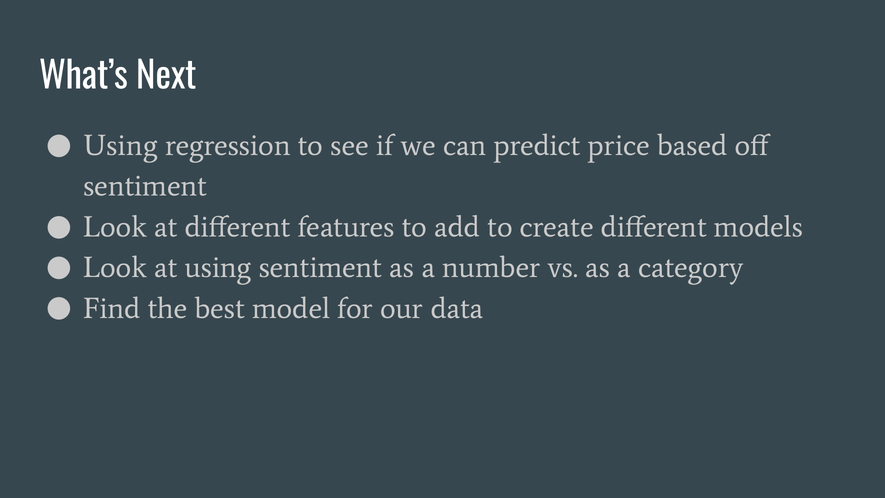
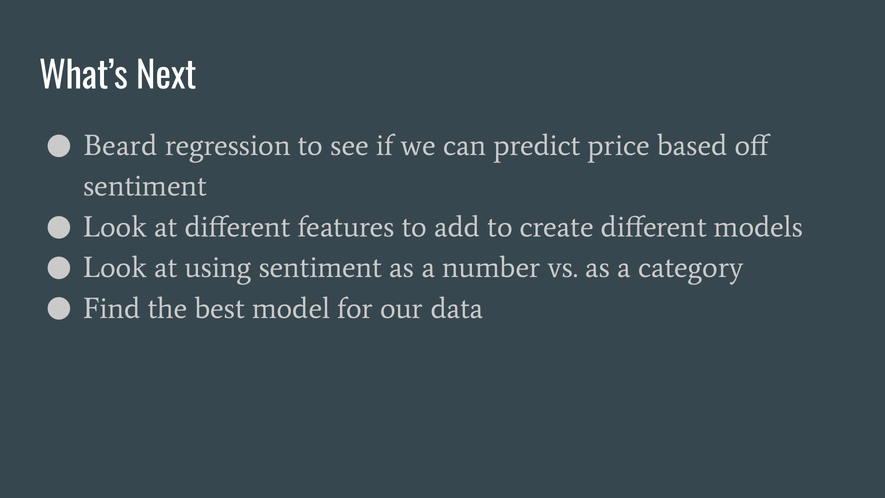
Using at (121, 145): Using -> Beard
